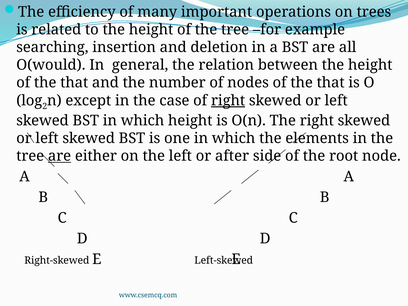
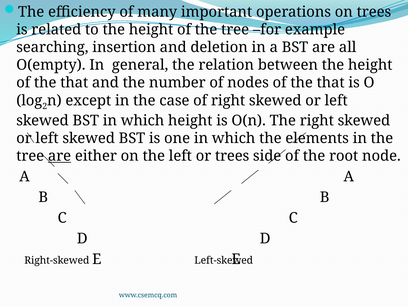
O(would: O(would -> O(empty
right at (228, 100) underline: present -> none
or after: after -> trees
